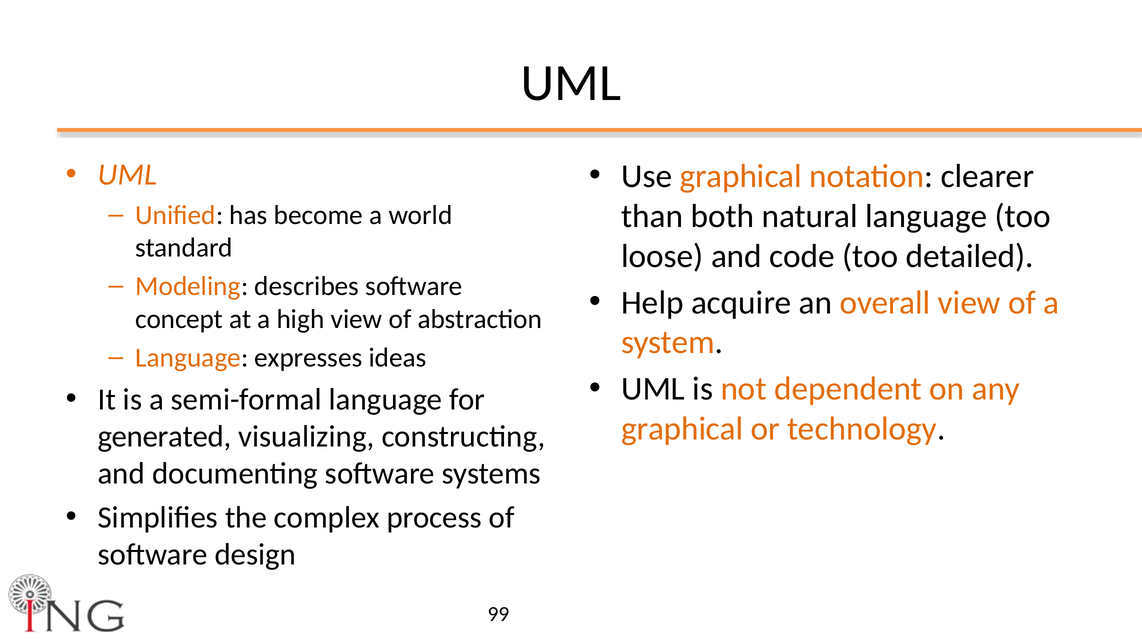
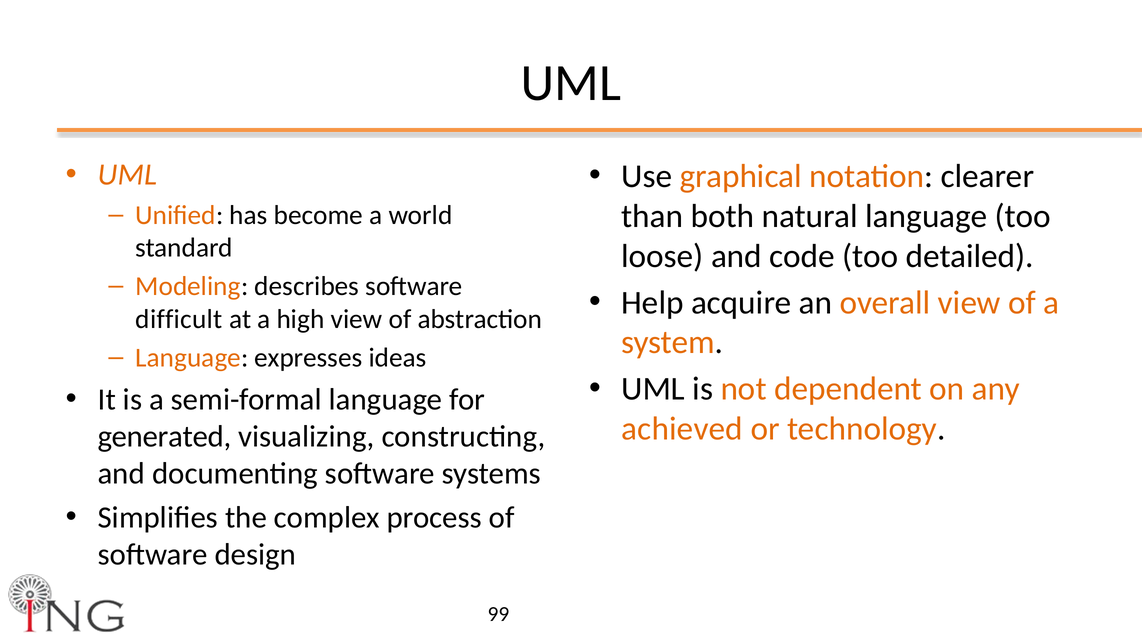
concept: concept -> difficult
graphical at (682, 429): graphical -> achieved
